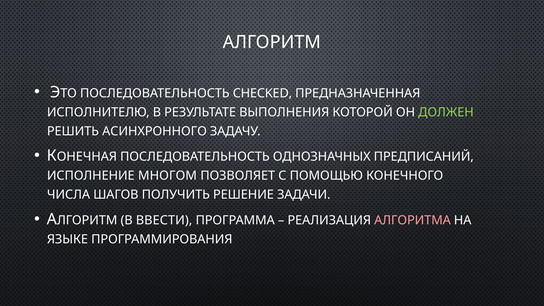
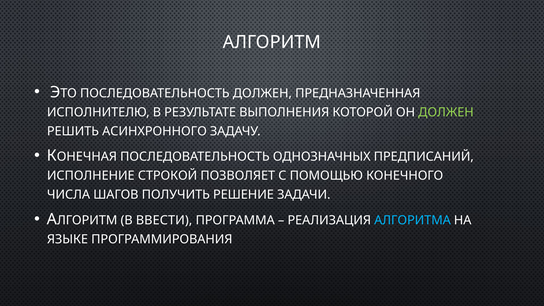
ПОСЛЕДОВАТЕЛЬНОСТЬ CHECKED: CHECKED -> ДОЛЖЕН
МНОГОМ: МНОГОМ -> СТРОКОЙ
АЛГОРИТМА colour: pink -> light blue
